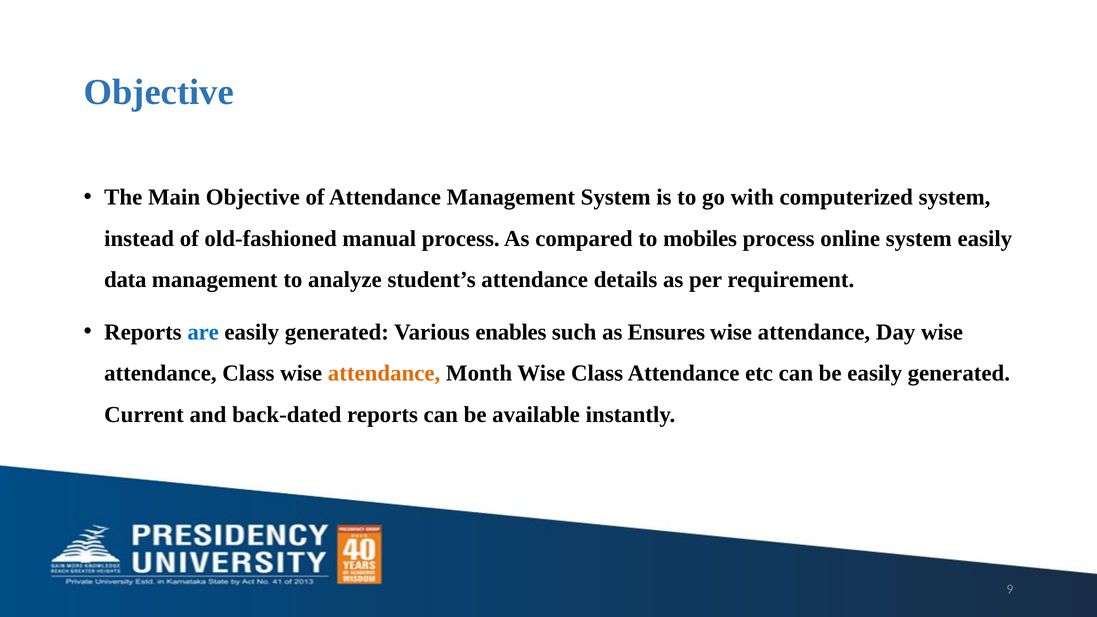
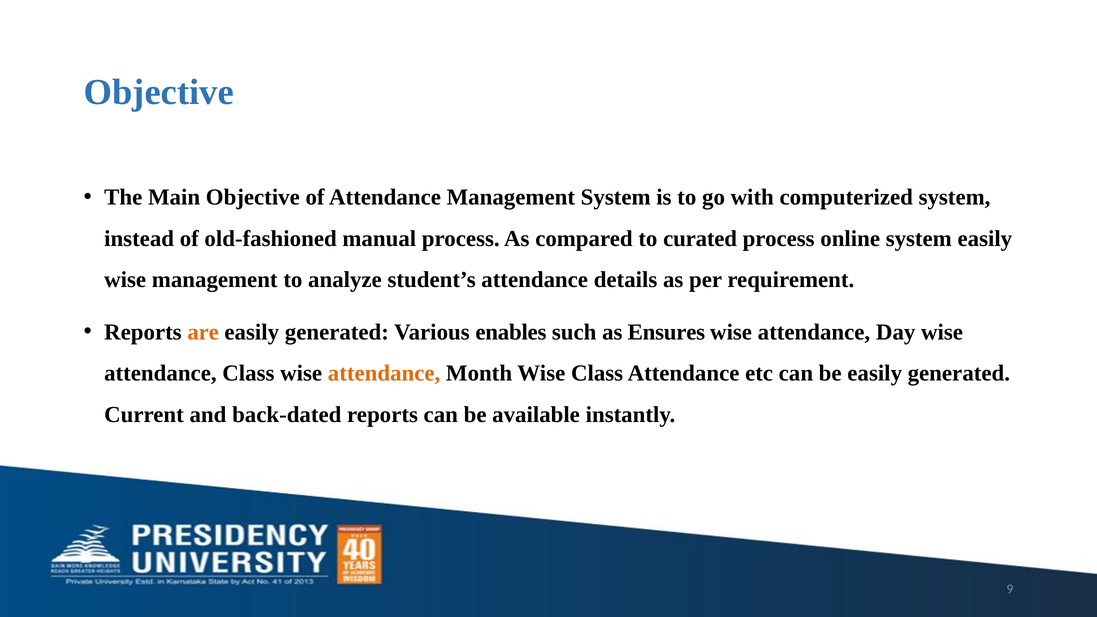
mobiles: mobiles -> curated
data at (125, 280): data -> wise
are colour: blue -> orange
